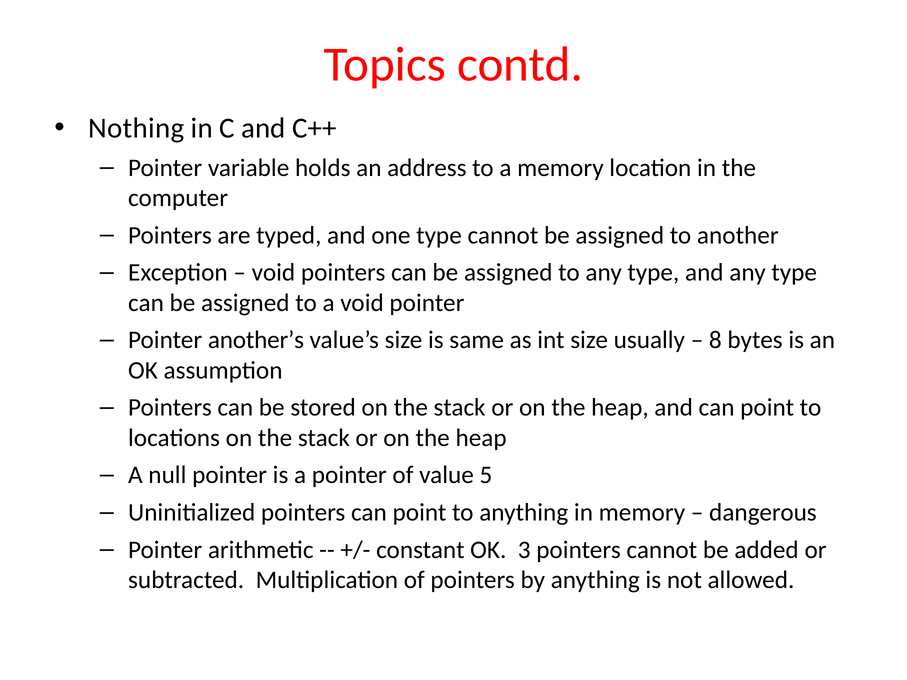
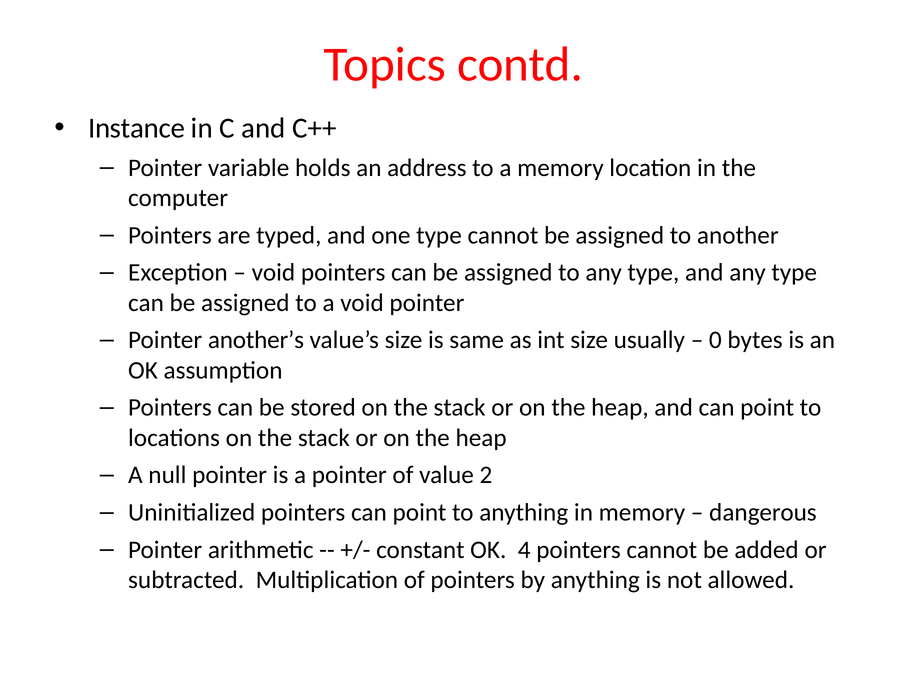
Nothing: Nothing -> Instance
8: 8 -> 0
5: 5 -> 2
3: 3 -> 4
